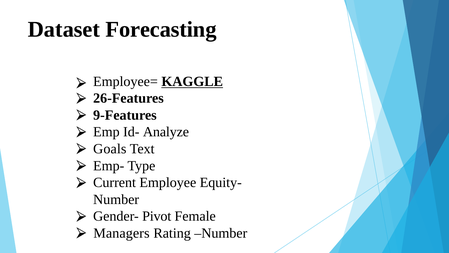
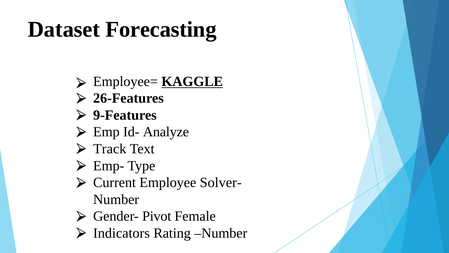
Goals: Goals -> Track
Equity-: Equity- -> Solver-
Managers: Managers -> Indicators
